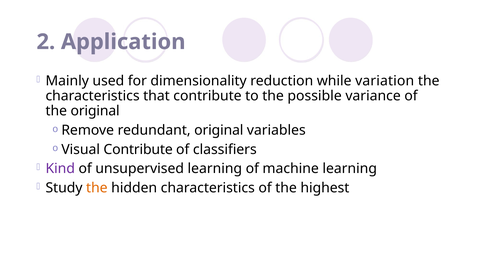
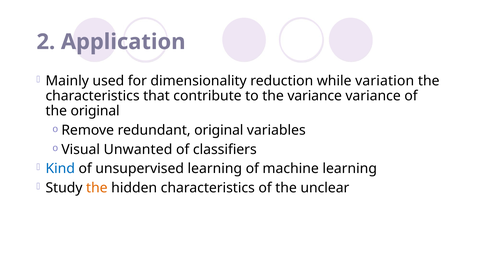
the possible: possible -> variance
Visual Contribute: Contribute -> Unwanted
Kind colour: purple -> blue
highest: highest -> unclear
